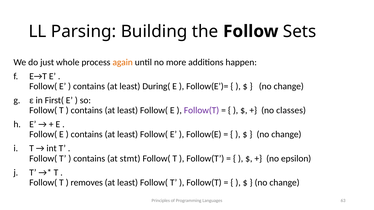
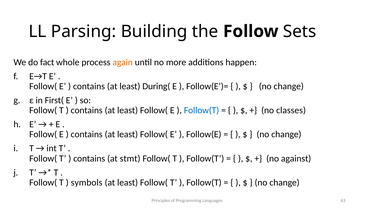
just: just -> fact
Follow(T at (201, 111) colour: purple -> blue
epsilon: epsilon -> against
removes: removes -> symbols
